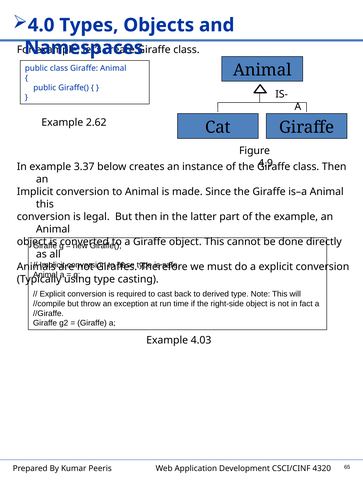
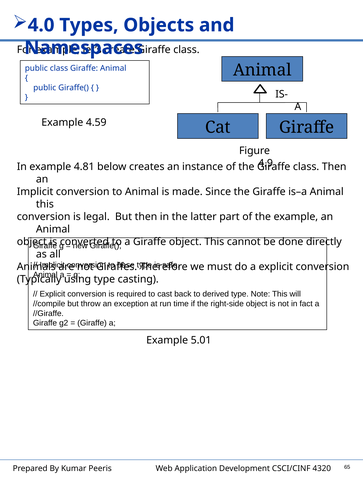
2.62: 2.62 -> 4.59
3.37: 3.37 -> 4.81
4.03: 4.03 -> 5.01
